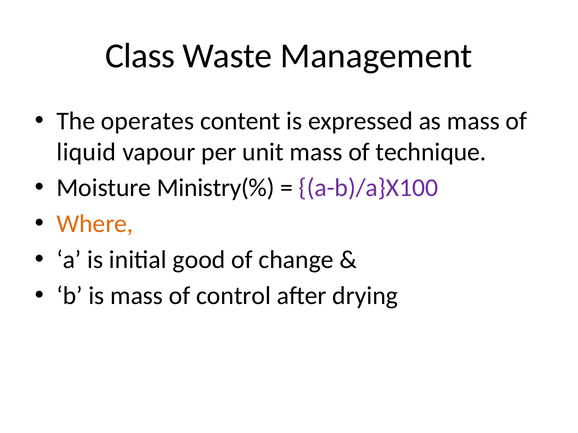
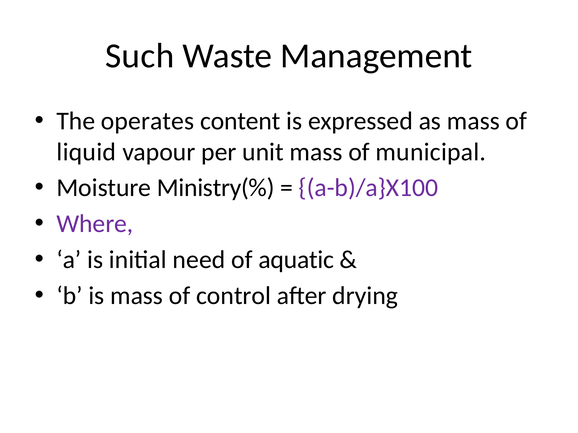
Class: Class -> Such
technique: technique -> municipal
Where colour: orange -> purple
good: good -> need
change: change -> aquatic
